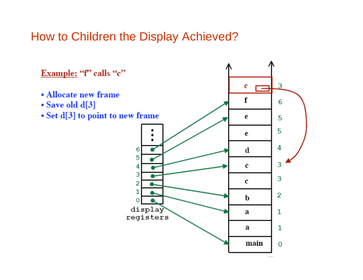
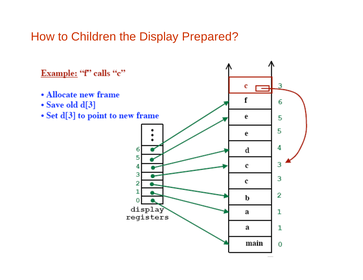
Achieved: Achieved -> Prepared
